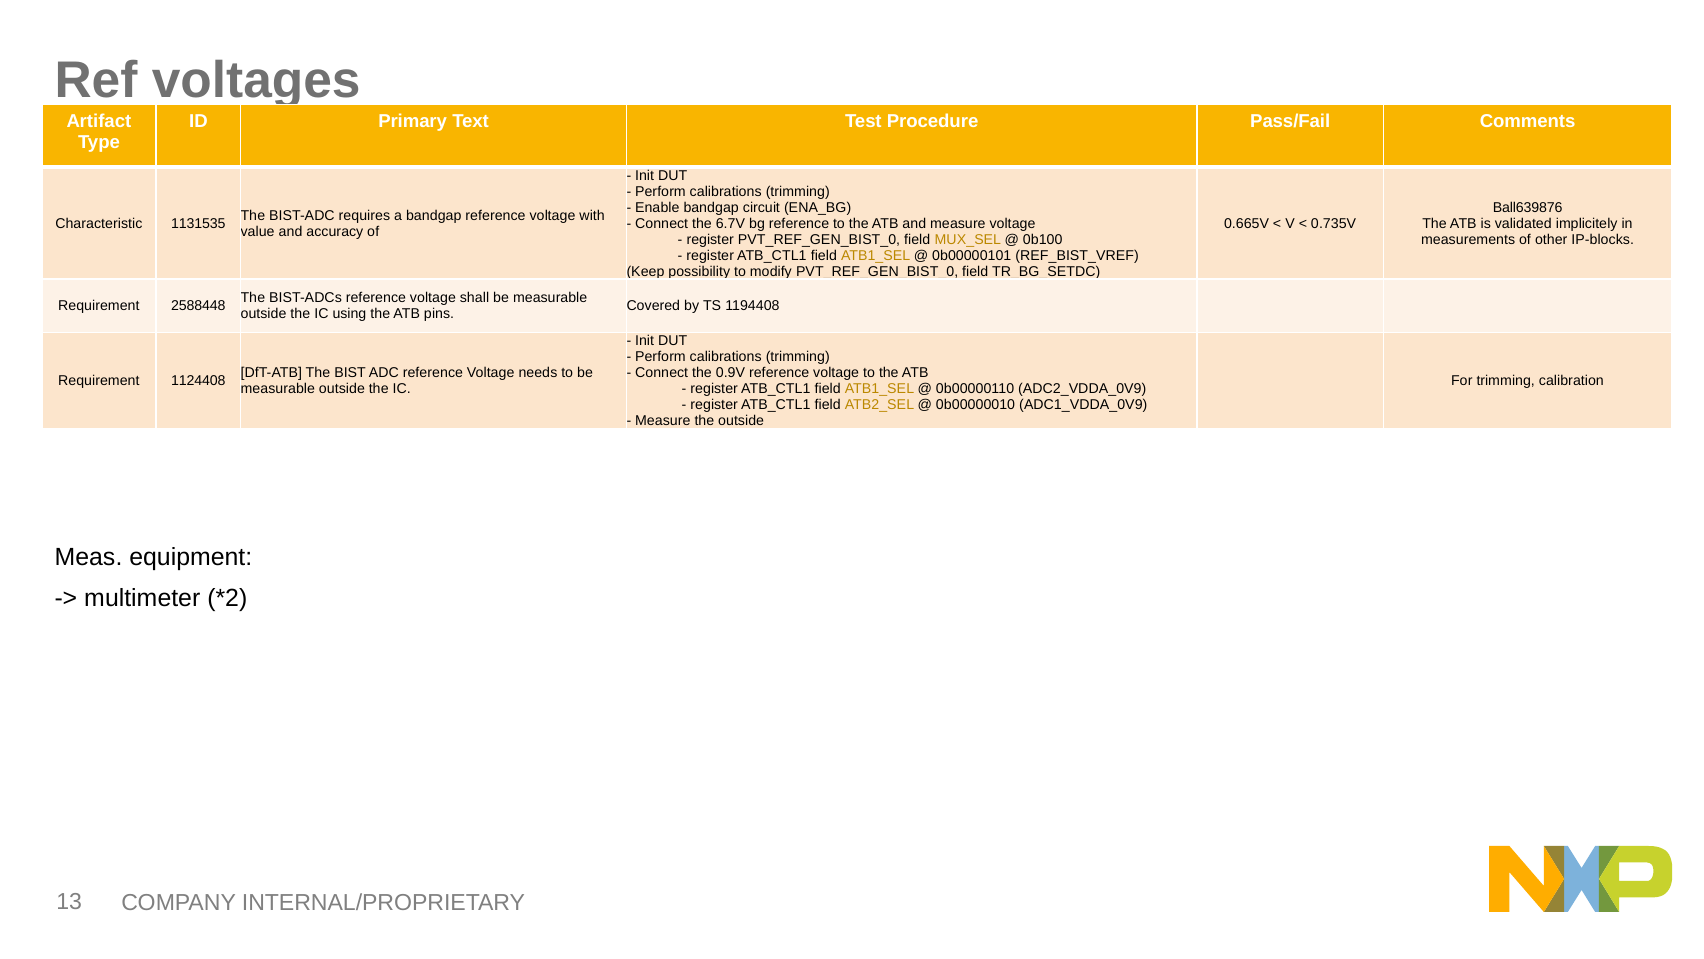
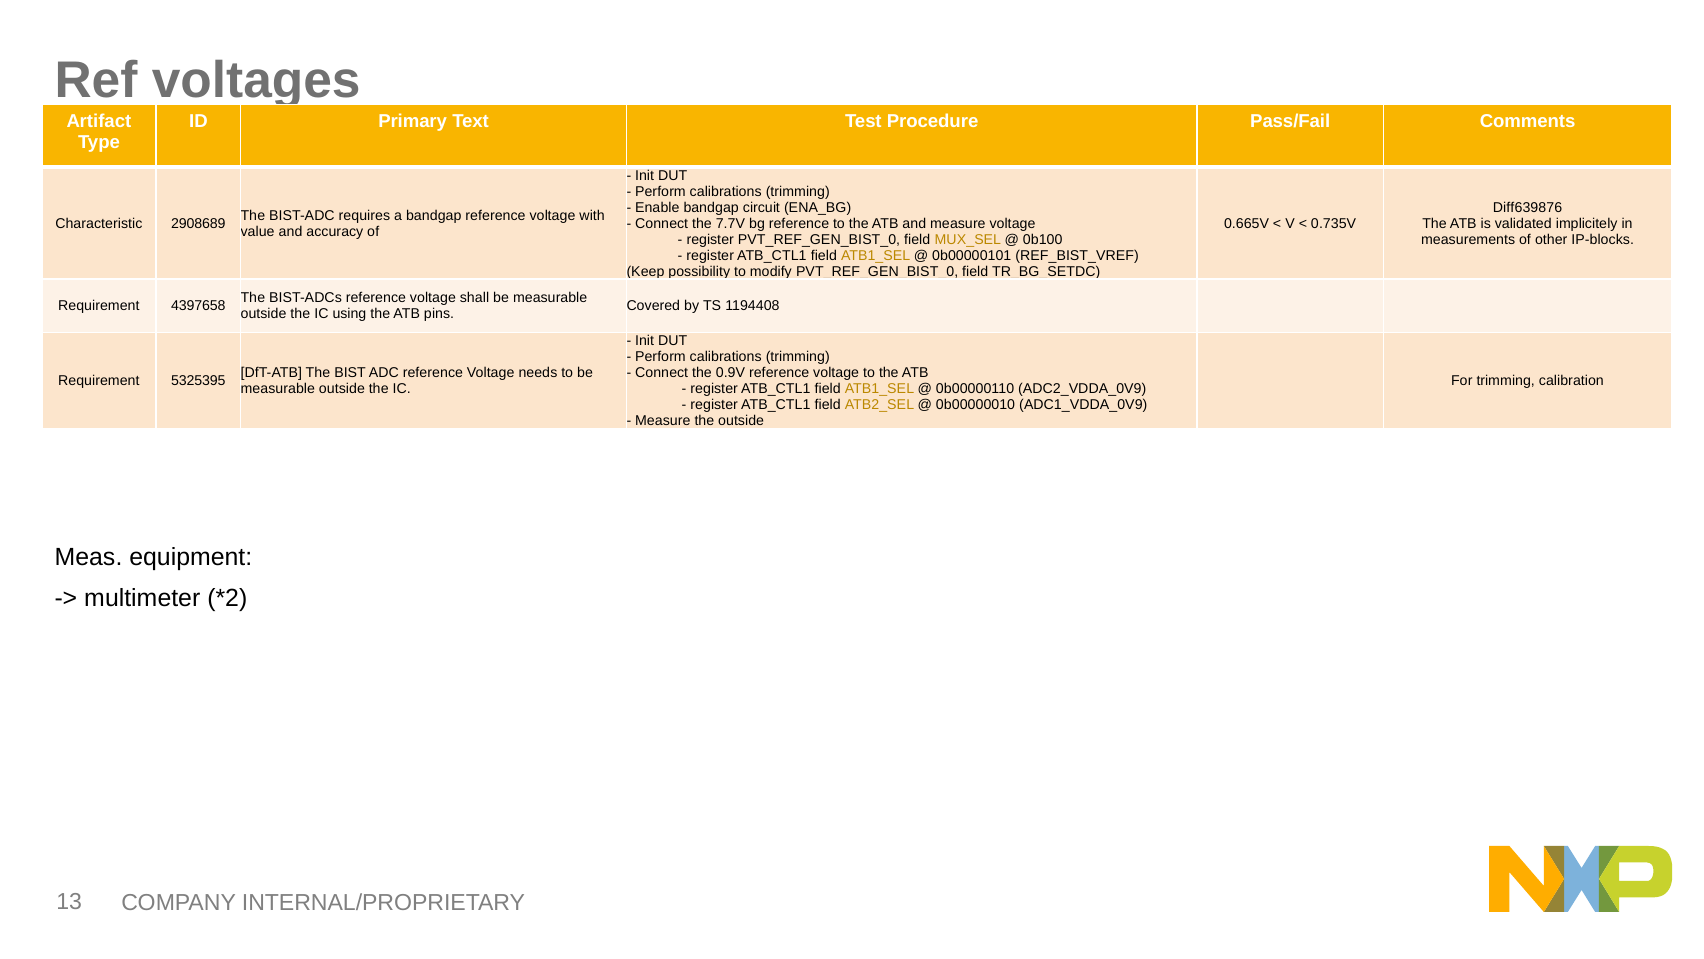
Ball639876: Ball639876 -> Diff639876
1131535: 1131535 -> 2908689
6.7V: 6.7V -> 7.7V
2588448: 2588448 -> 4397658
1124408: 1124408 -> 5325395
